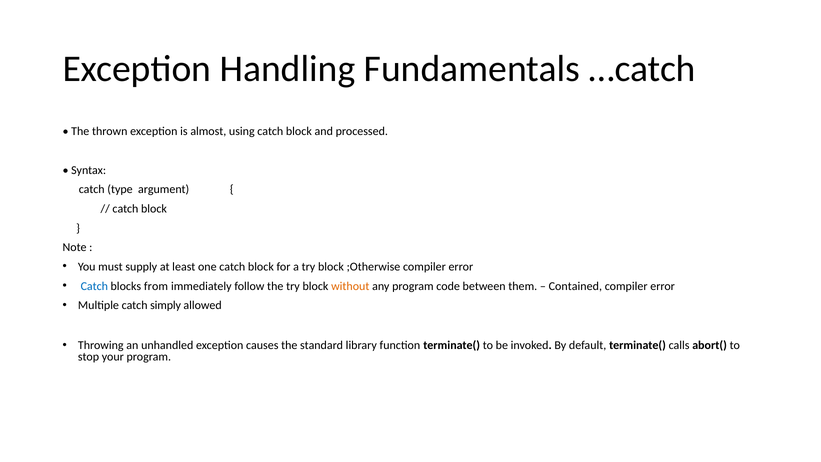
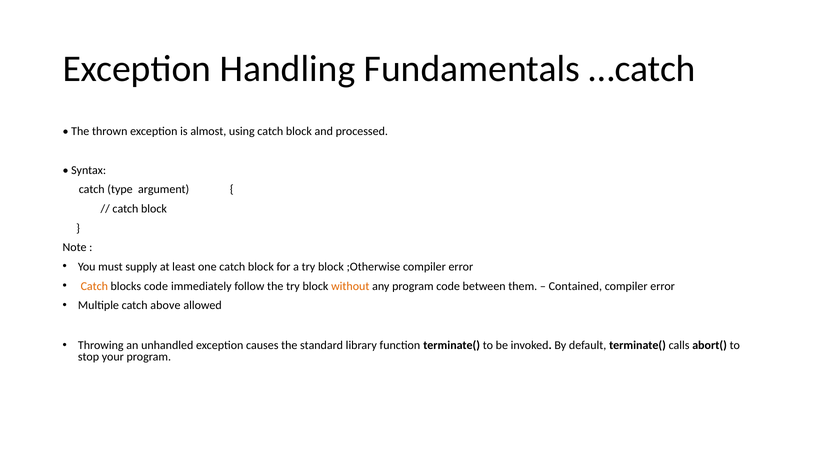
Catch at (94, 286) colour: blue -> orange
blocks from: from -> code
simply: simply -> above
